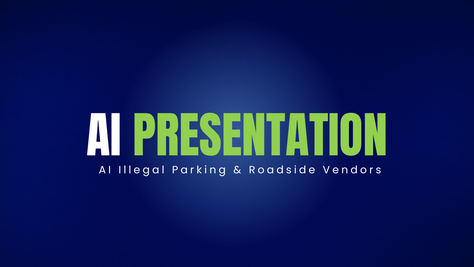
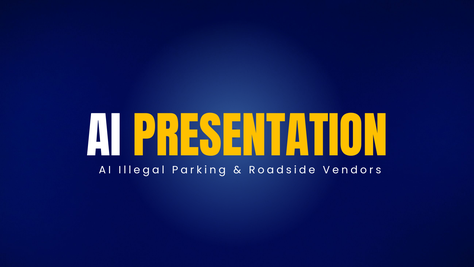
PRESENTATION colour: light green -> yellow
